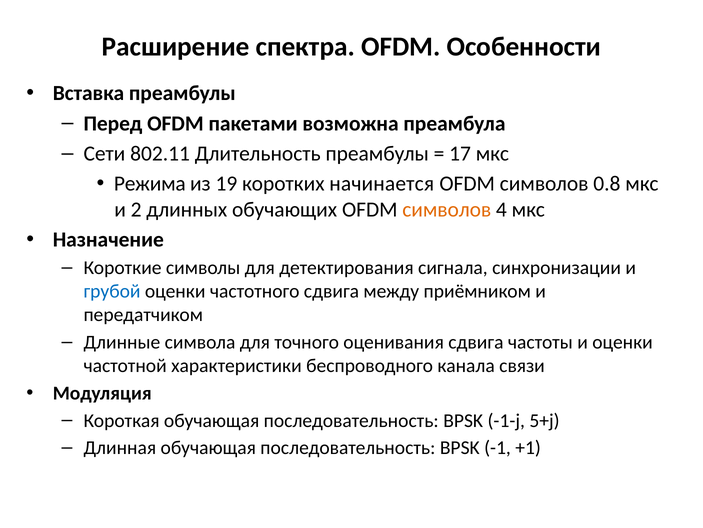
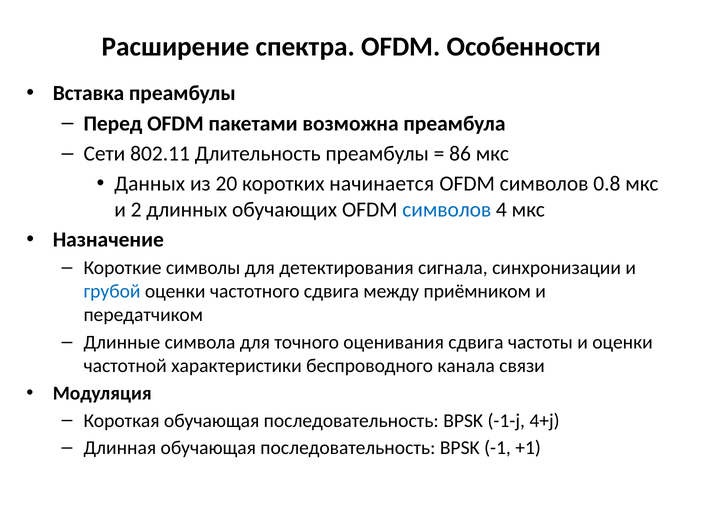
17: 17 -> 86
Режима: Режима -> Данных
19: 19 -> 20
символов at (447, 209) colour: orange -> blue
5+j: 5+j -> 4+j
